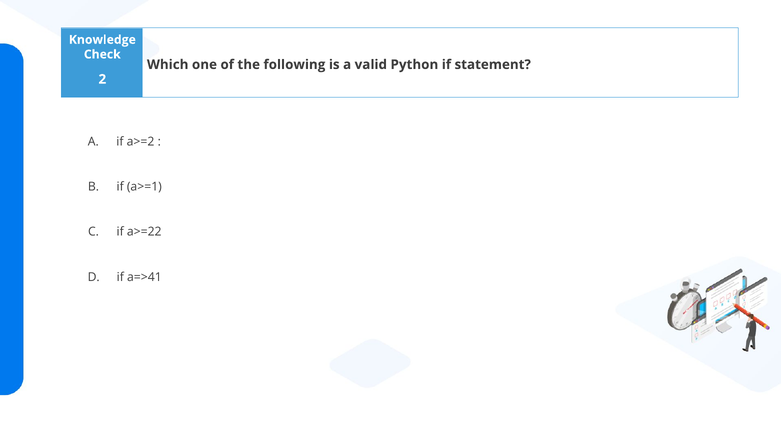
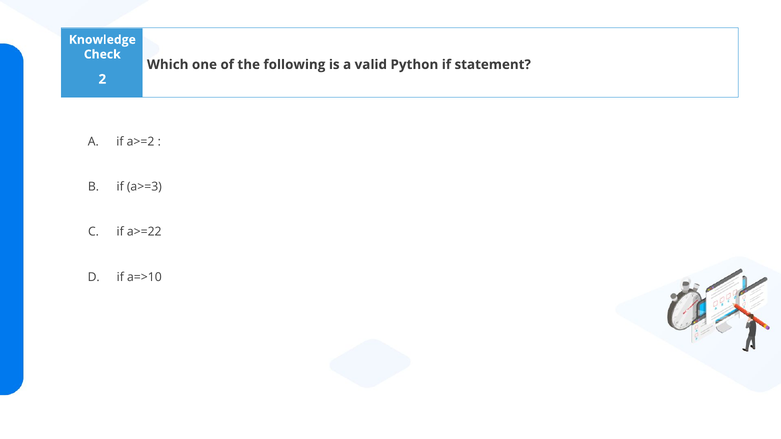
a>=1: a>=1 -> a>=3
a=>41: a=>41 -> a=>10
